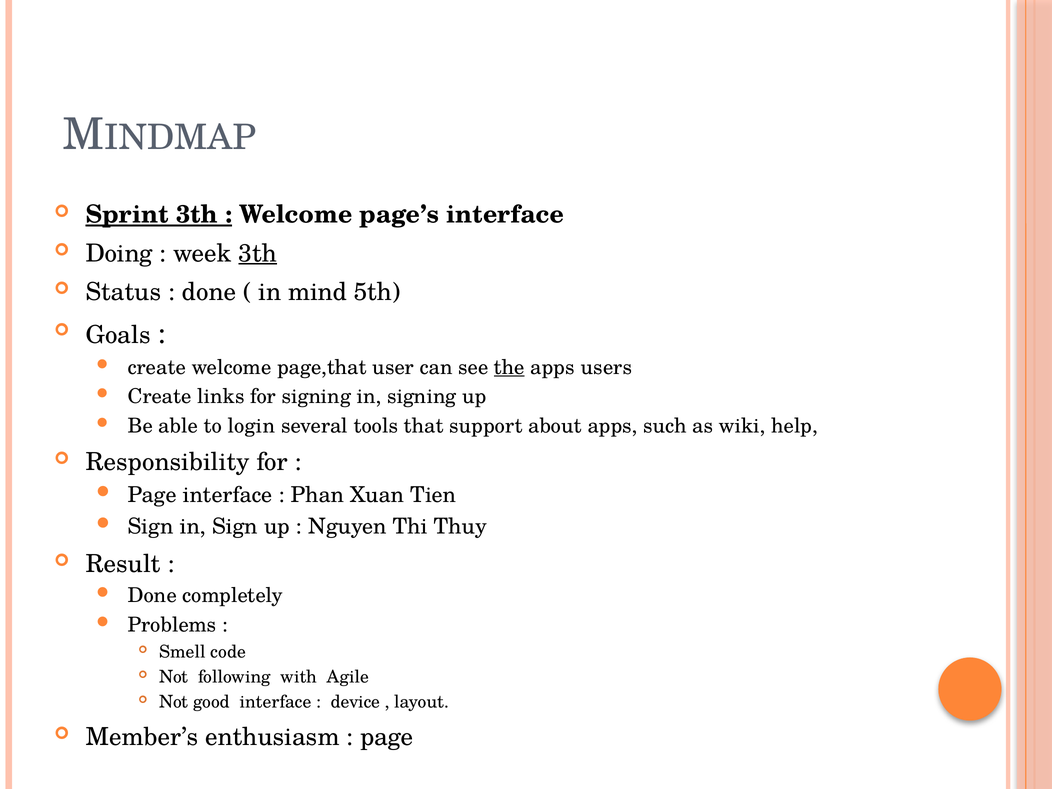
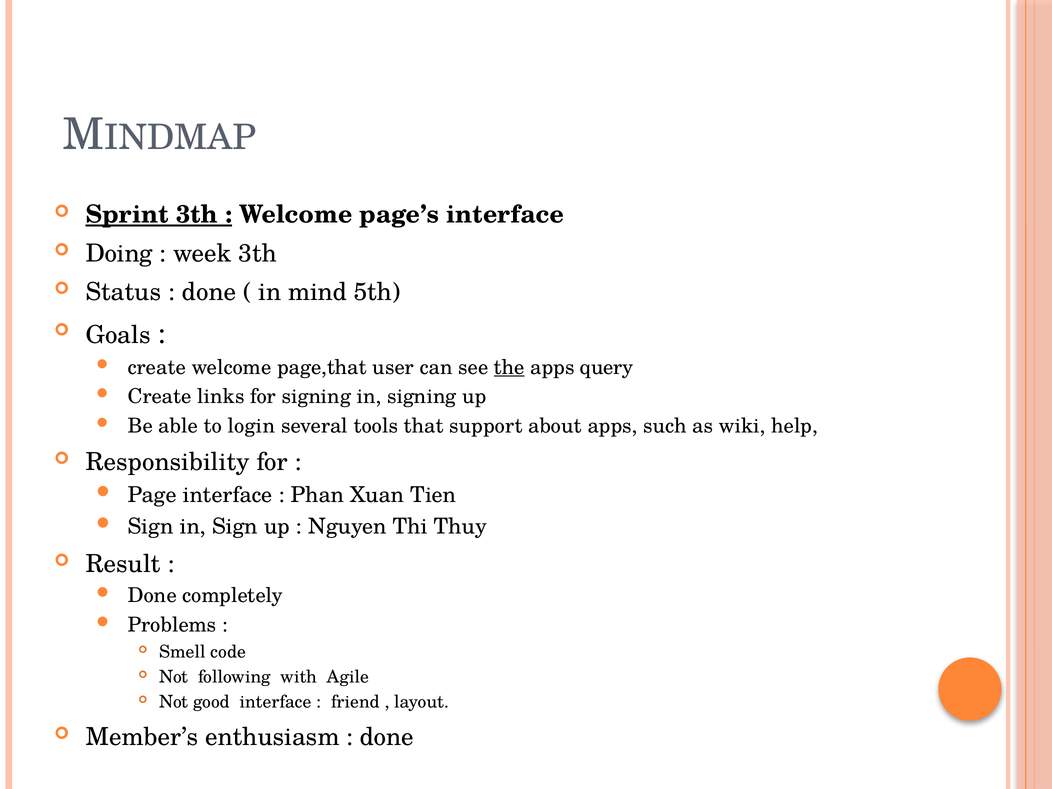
3th at (258, 253) underline: present -> none
users: users -> query
device: device -> friend
page at (387, 737): page -> done
